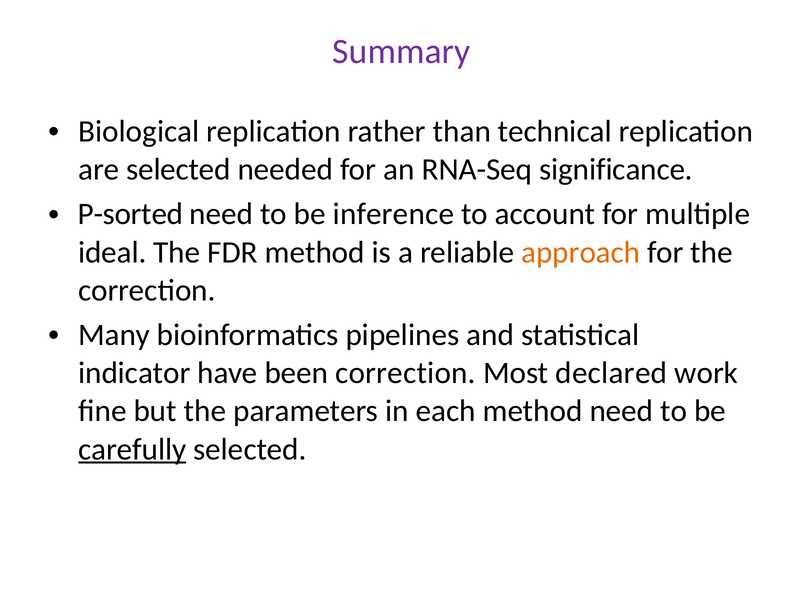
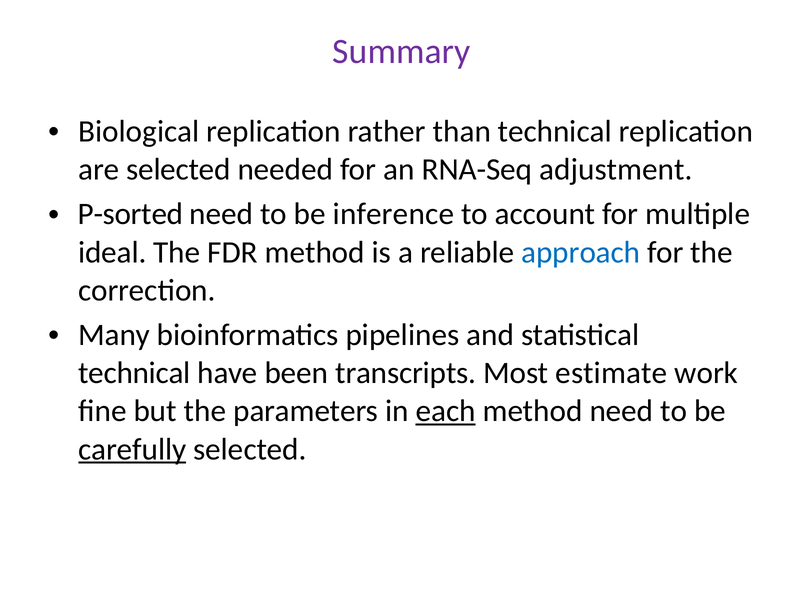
significance: significance -> adjustment
approach colour: orange -> blue
indicator at (134, 373): indicator -> technical
been correction: correction -> transcripts
declared: declared -> estimate
each underline: none -> present
